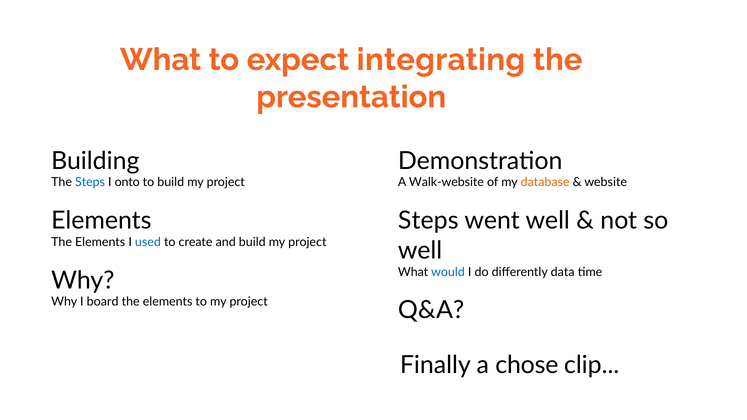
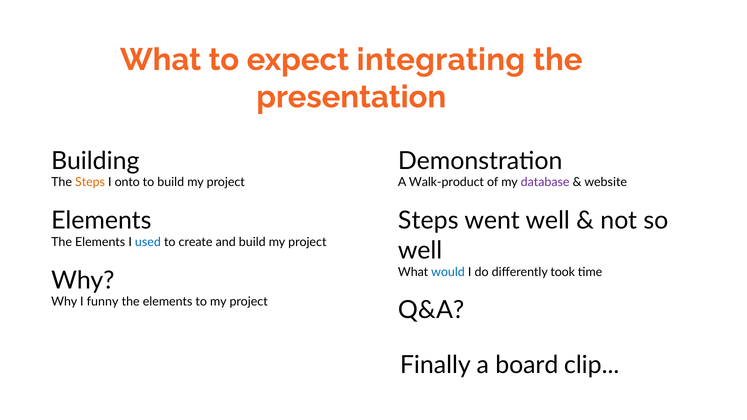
Steps at (90, 182) colour: blue -> orange
Walk-website: Walk-website -> Walk-product
database colour: orange -> purple
data: data -> took
board: board -> funny
chose: chose -> board
